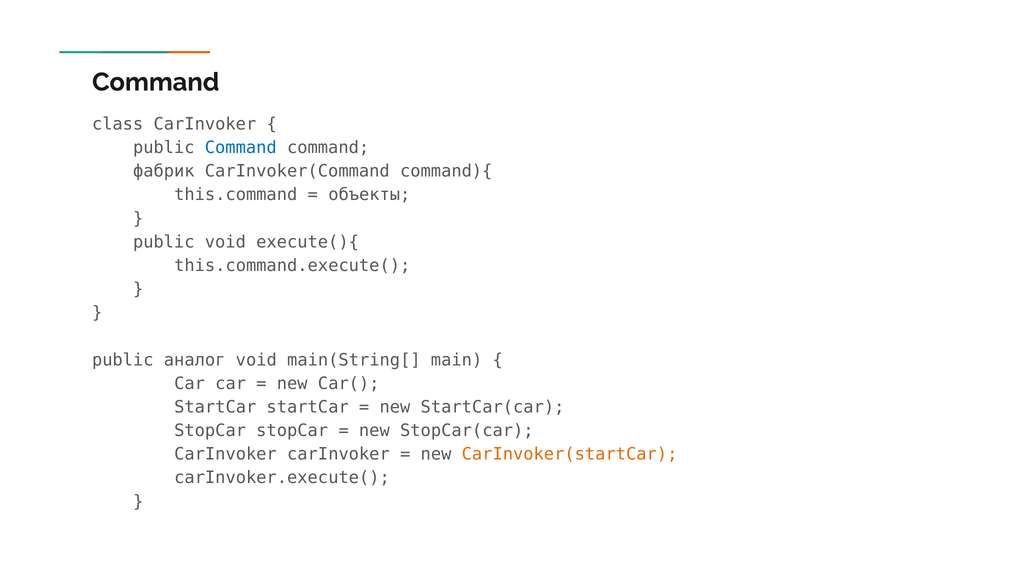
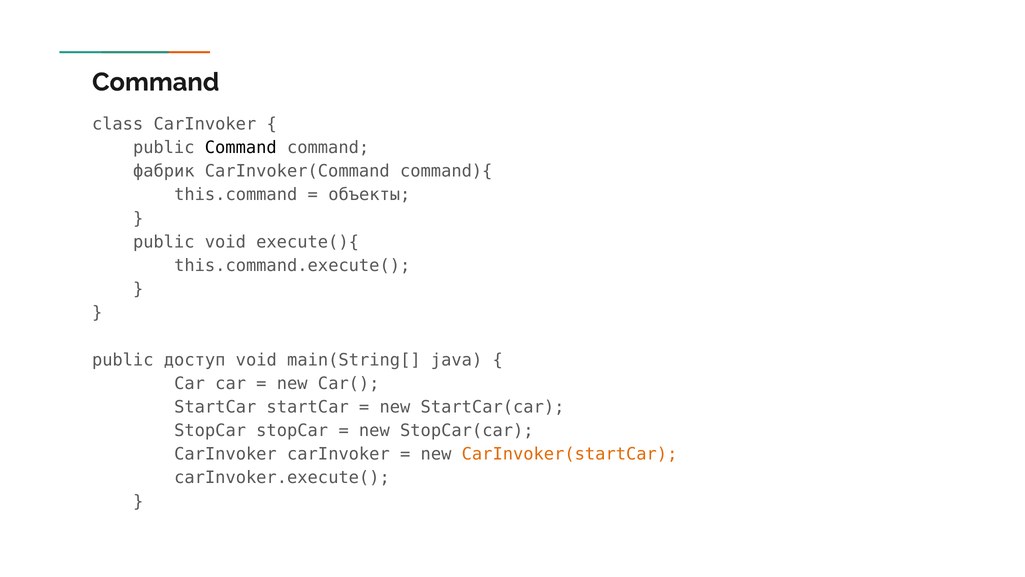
Command at (241, 148) colour: blue -> black
аналог: аналог -> доступ
main: main -> java
